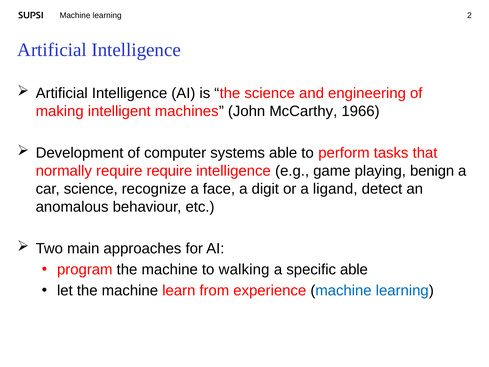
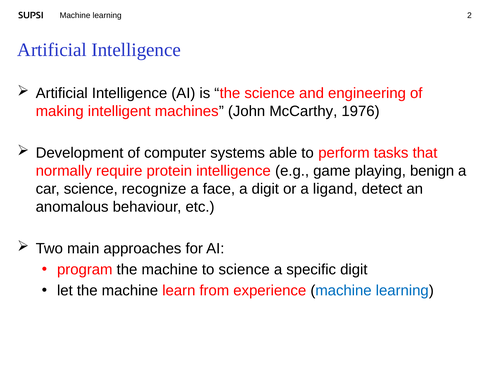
1966: 1966 -> 1976
require require: require -> protein
to walking: walking -> science
specific able: able -> digit
